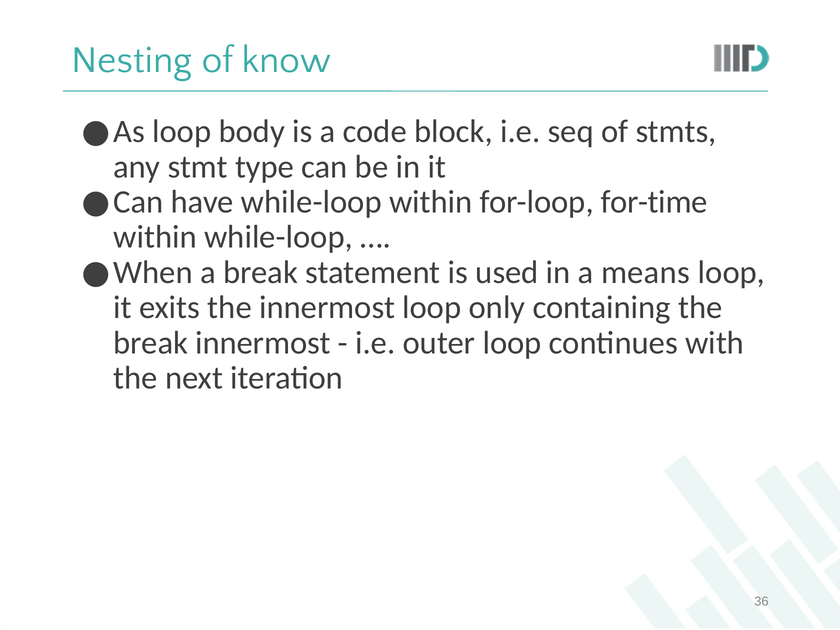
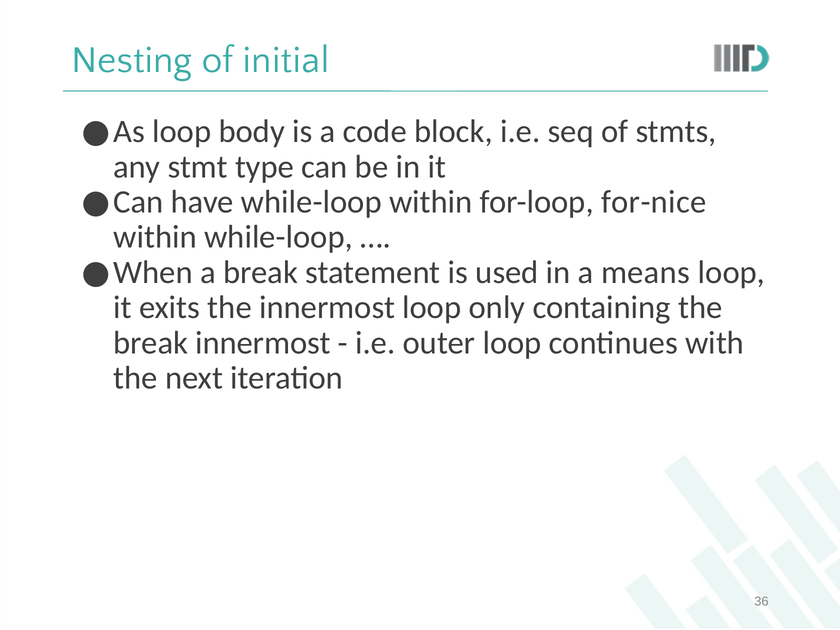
know: know -> initial
for-time: for-time -> for-nice
